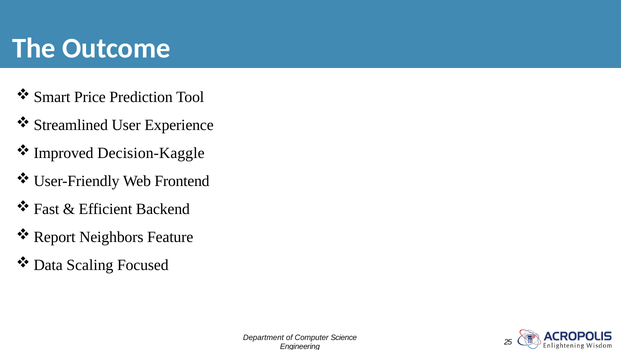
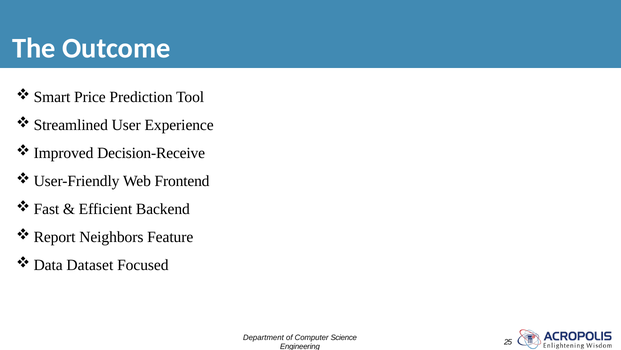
Decision-Kaggle: Decision-Kaggle -> Decision-Receive
Scaling: Scaling -> Dataset
